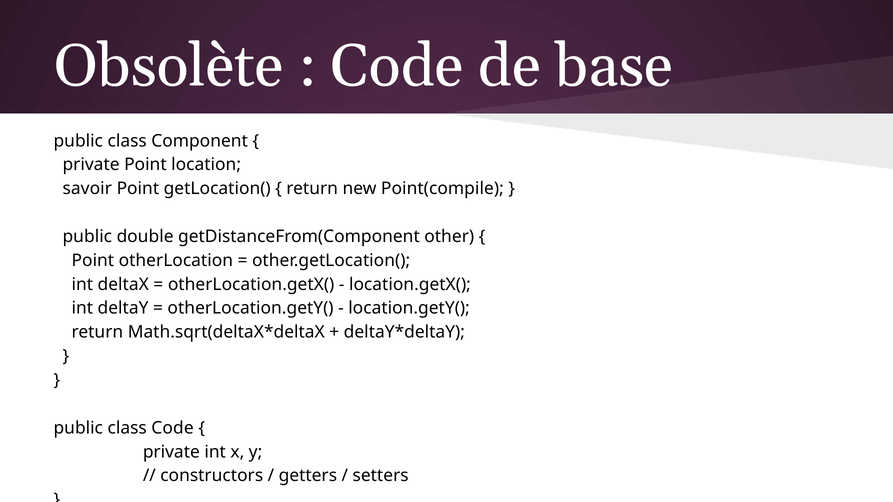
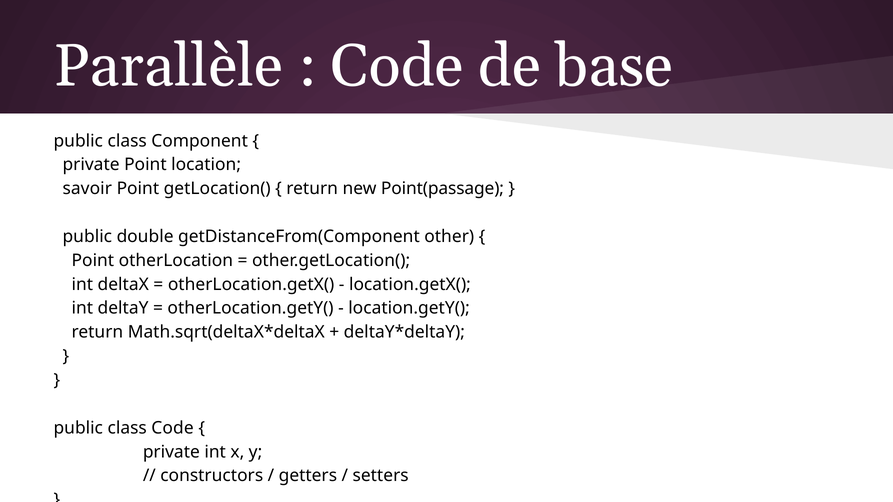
Obsolète: Obsolète -> Parallèle
Point(compile: Point(compile -> Point(passage
